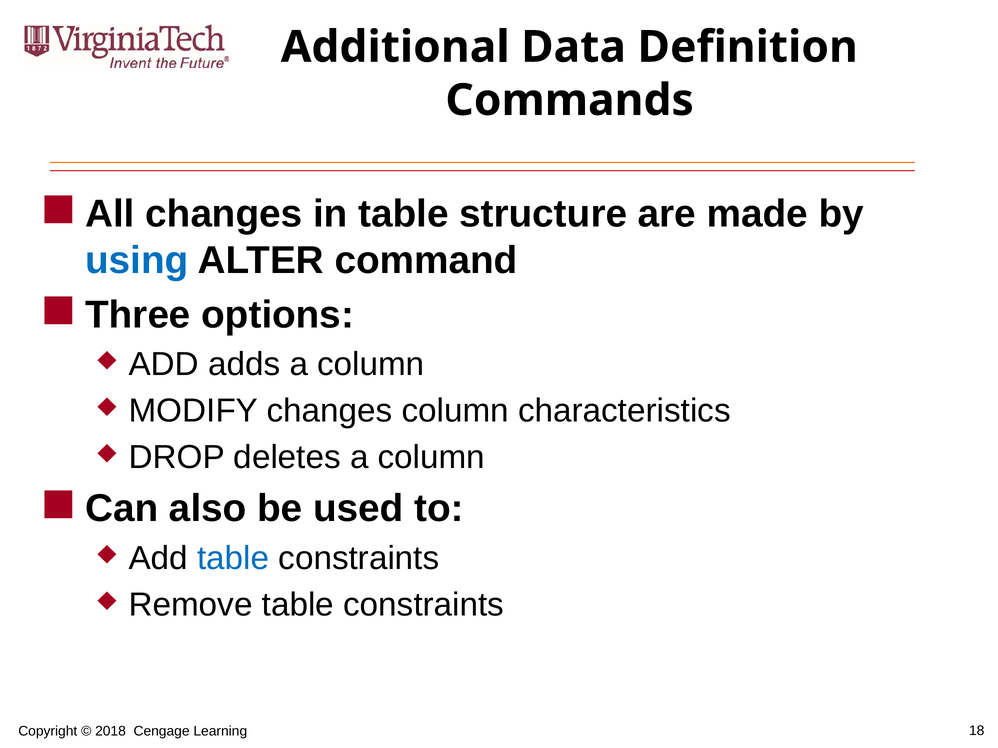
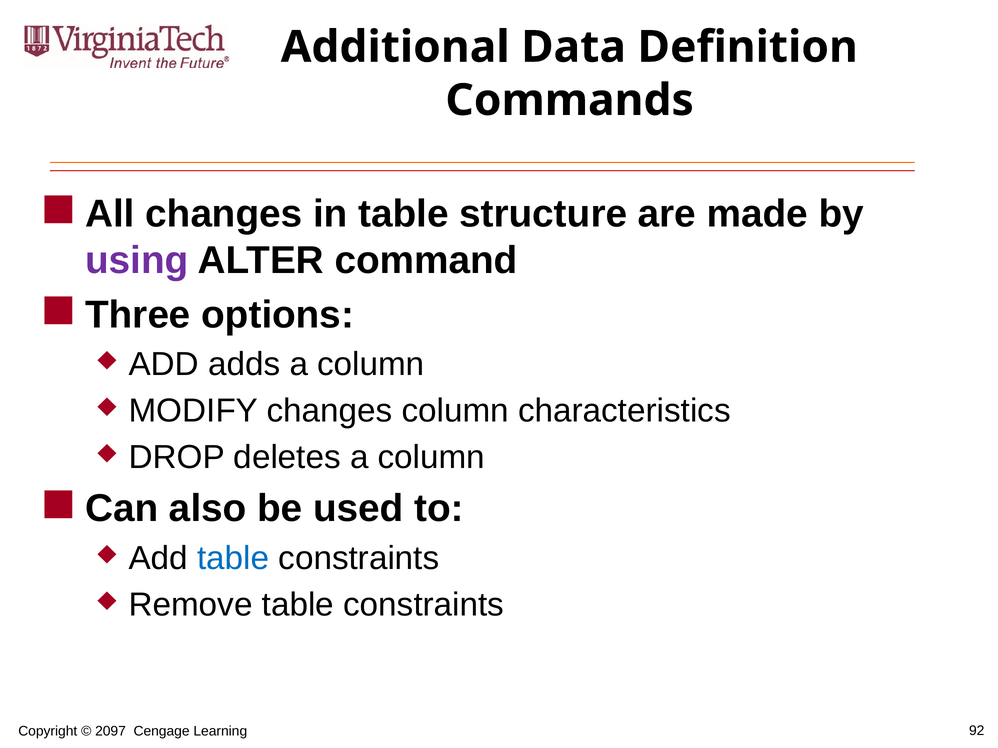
using colour: blue -> purple
2018: 2018 -> 2097
18: 18 -> 92
